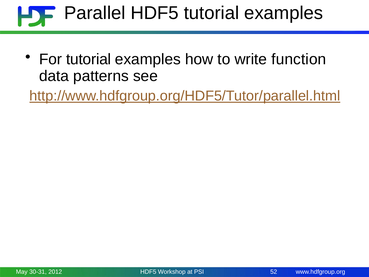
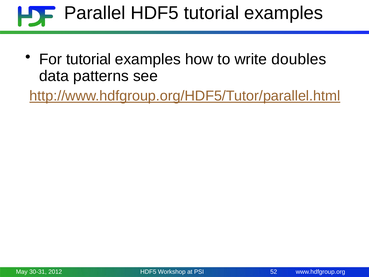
function: function -> doubles
